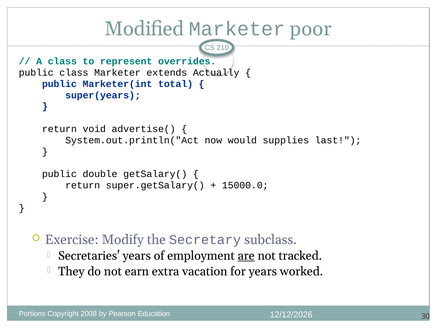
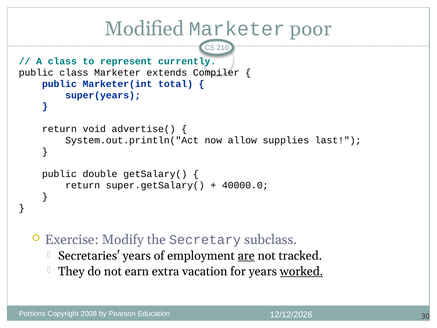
overrides: overrides -> currently
Actually: Actually -> Compiler
would: would -> allow
15000.0: 15000.0 -> 40000.0
worked underline: none -> present
